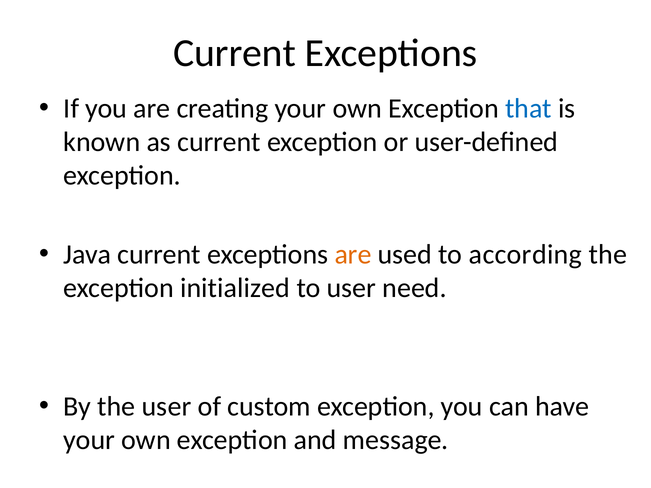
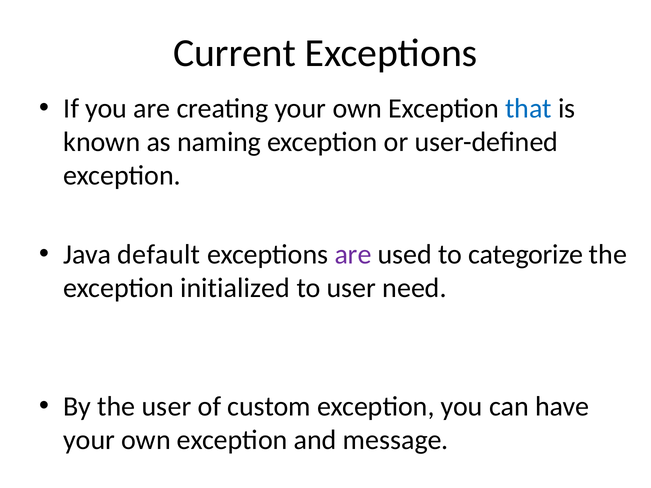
as current: current -> naming
Java current: current -> default
are at (353, 255) colour: orange -> purple
according: according -> categorize
